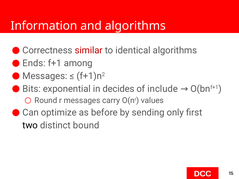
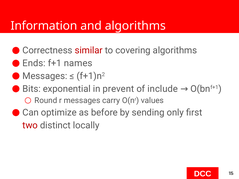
identical: identical -> covering
among: among -> names
decides: decides -> prevent
two colour: black -> red
bound: bound -> locally
